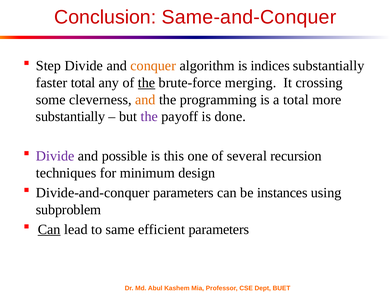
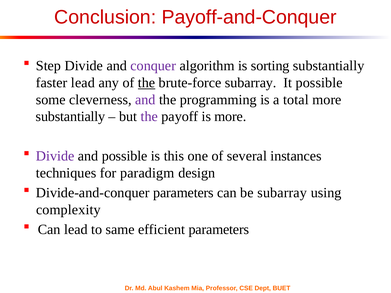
Same-and-Conquer: Same-and-Conquer -> Payoff-and-Conquer
conquer colour: orange -> purple
indices: indices -> sorting
faster total: total -> lead
brute-force merging: merging -> subarray
It crossing: crossing -> possible
and at (145, 100) colour: orange -> purple
is done: done -> more
recursion: recursion -> instances
minimum: minimum -> paradigm
be instances: instances -> subarray
subproblem: subproblem -> complexity
Can at (49, 230) underline: present -> none
